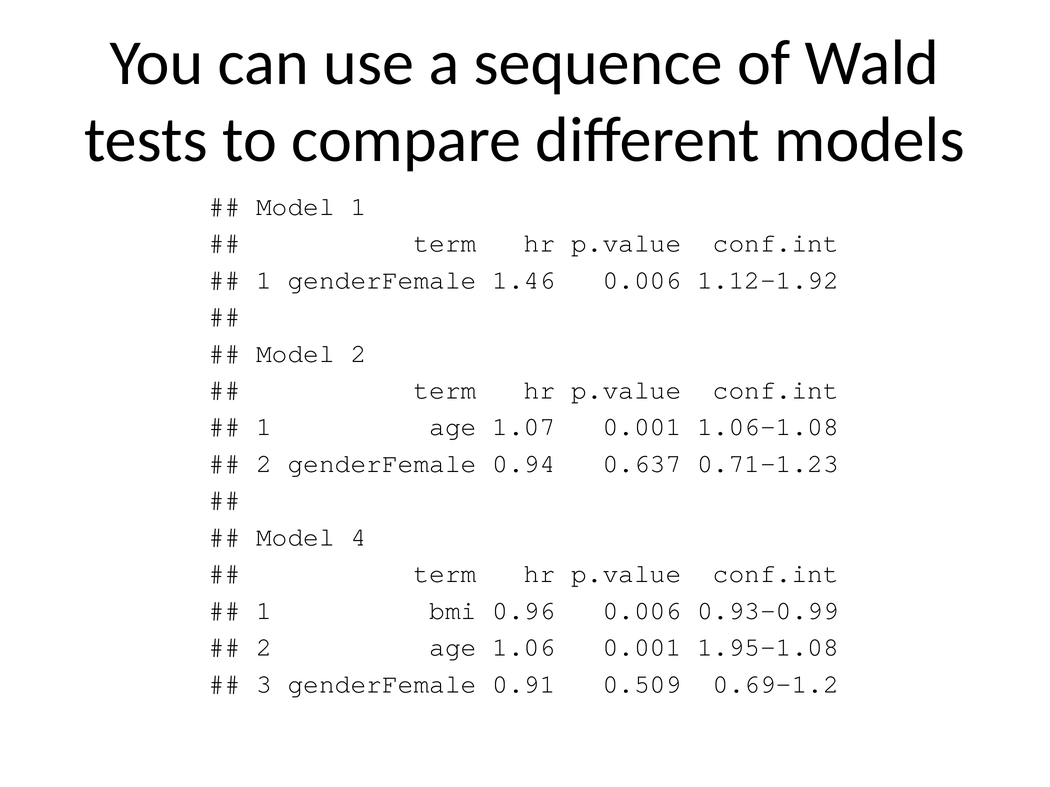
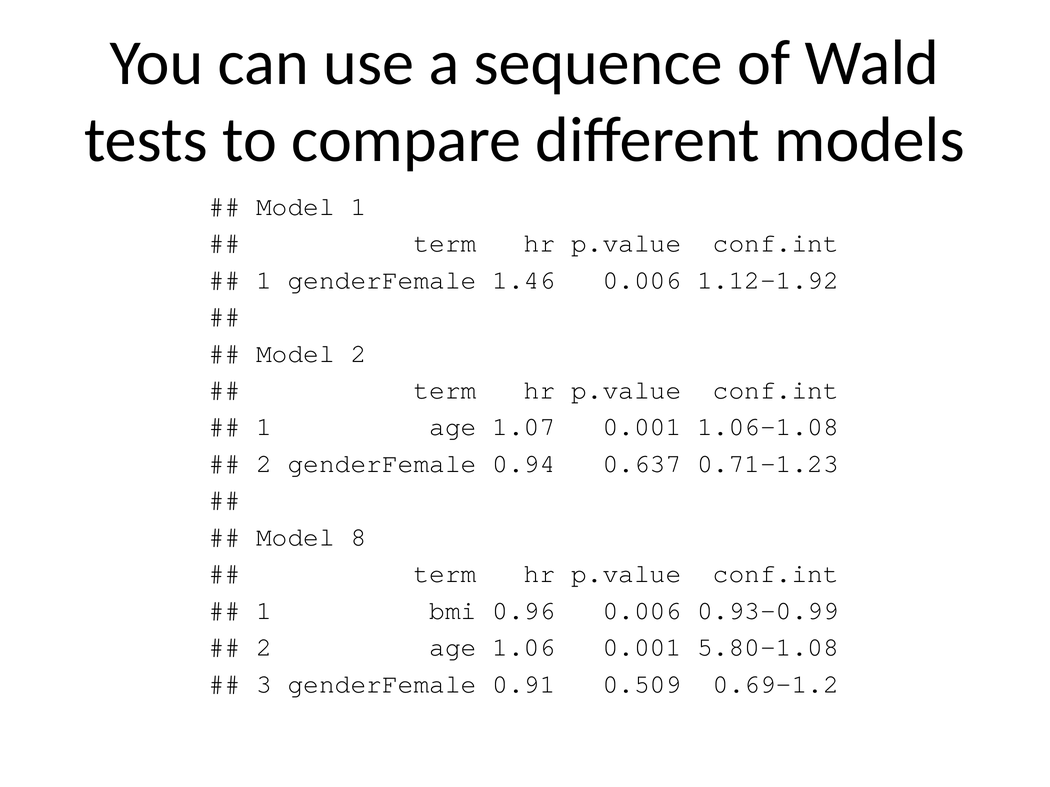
4: 4 -> 8
1.95-1.08: 1.95-1.08 -> 5.80-1.08
